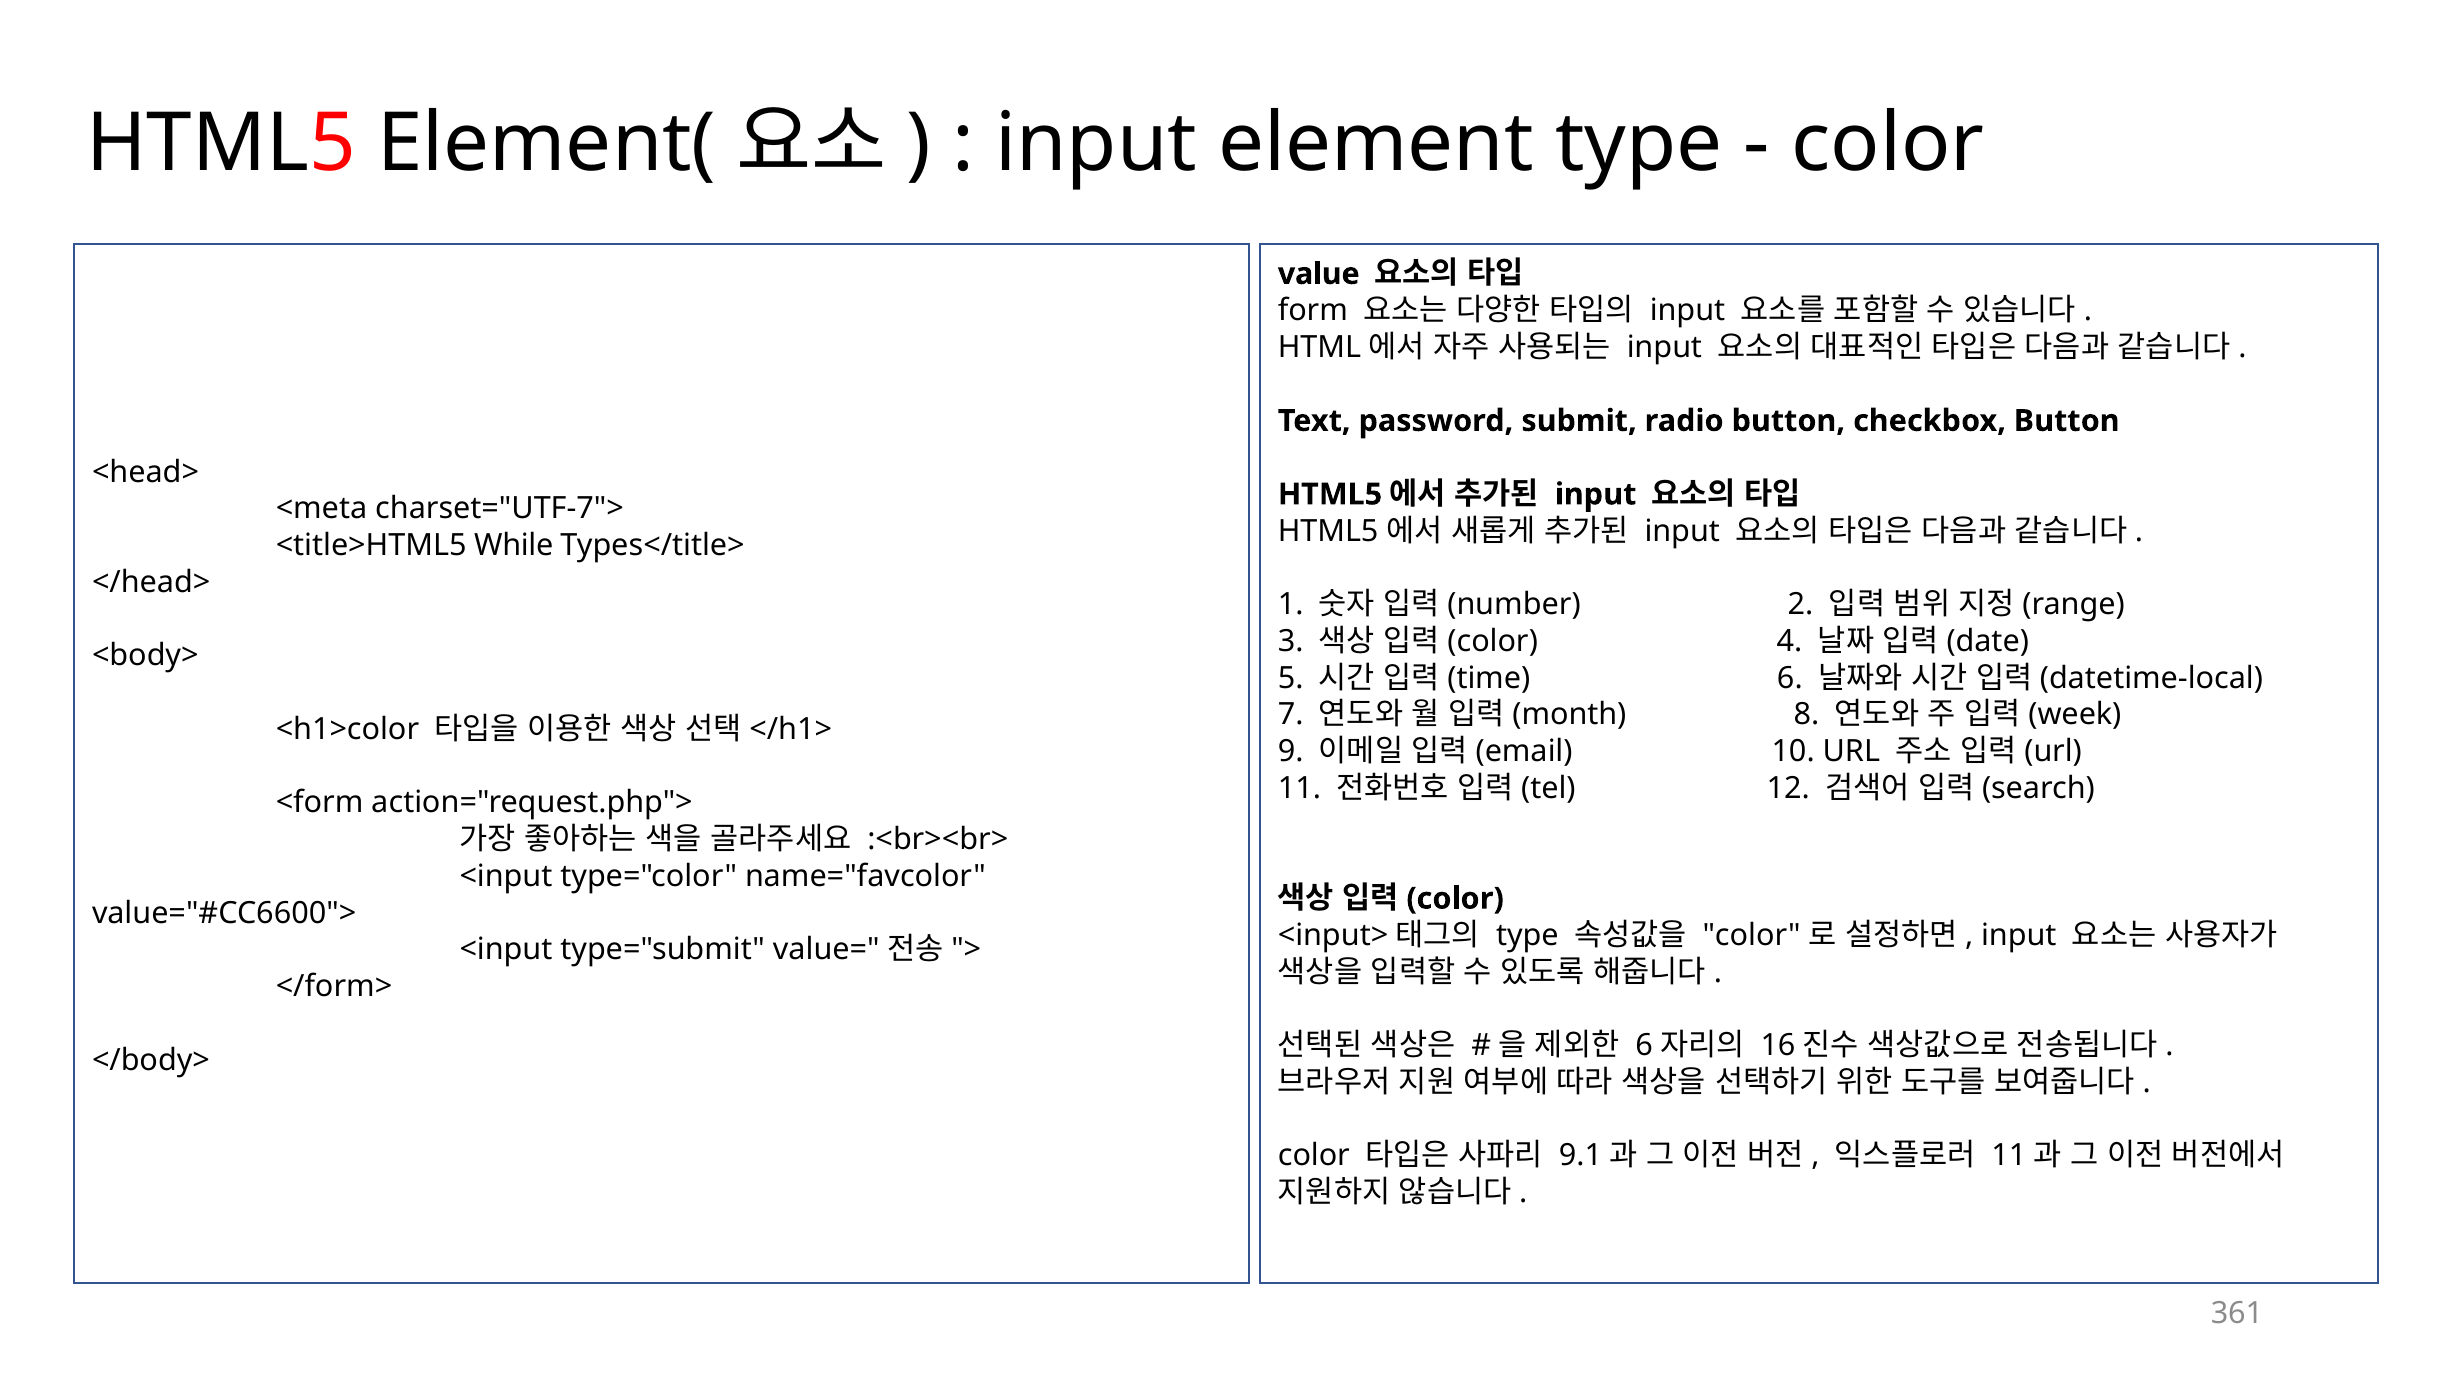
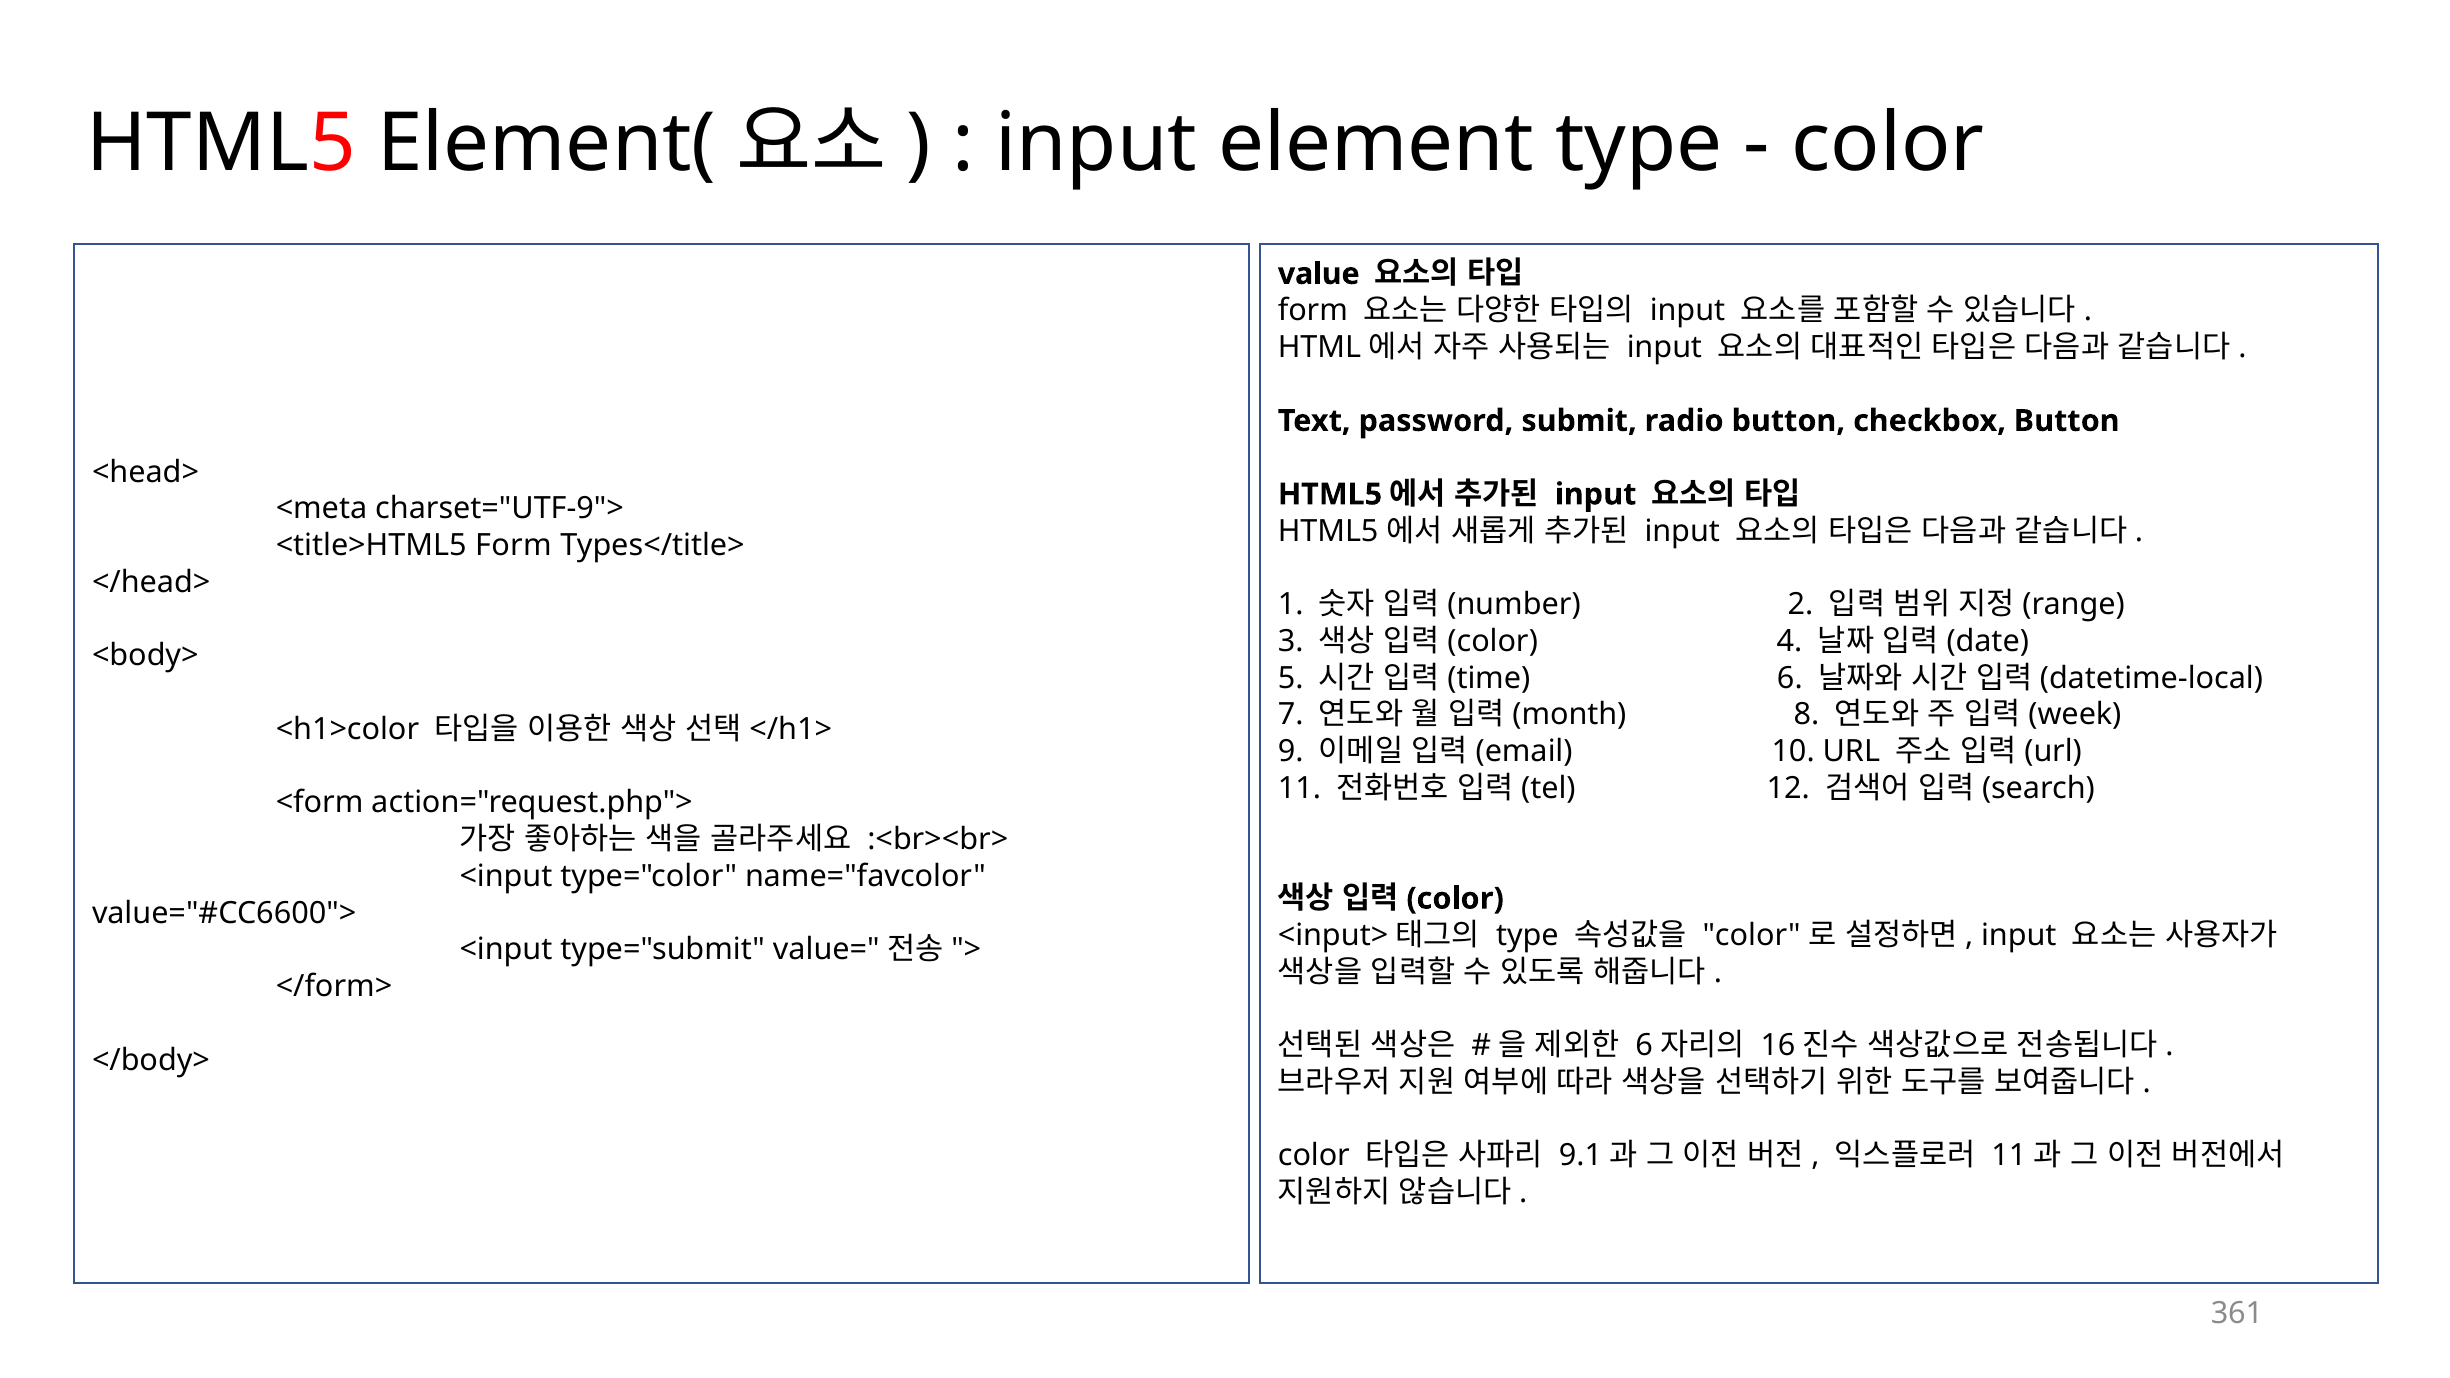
charset="UTF-7">: charset="UTF-7"> -> charset="UTF-9">
<title>HTML5 While: While -> Form
